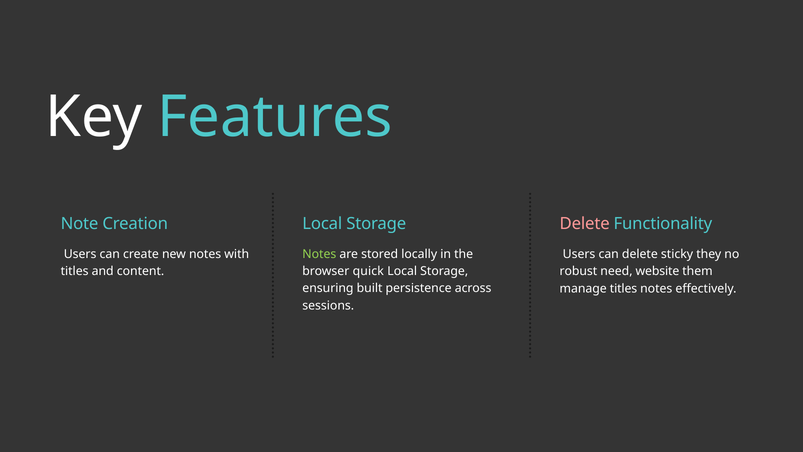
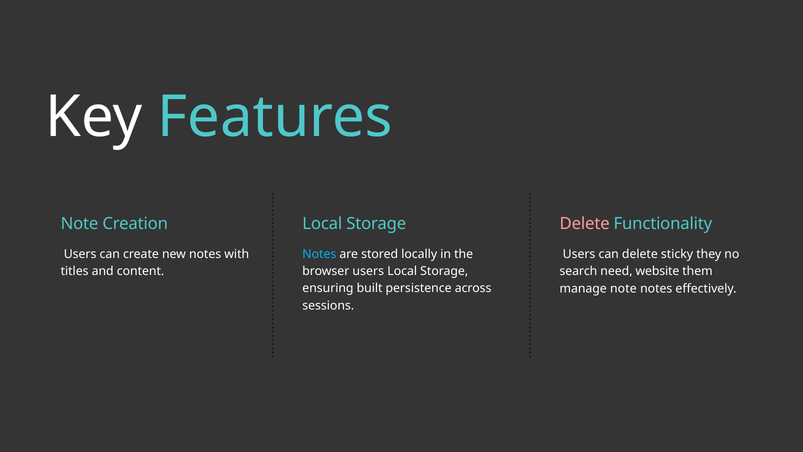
Notes at (319, 254) colour: light green -> light blue
browser quick: quick -> users
robust: robust -> search
manage titles: titles -> note
